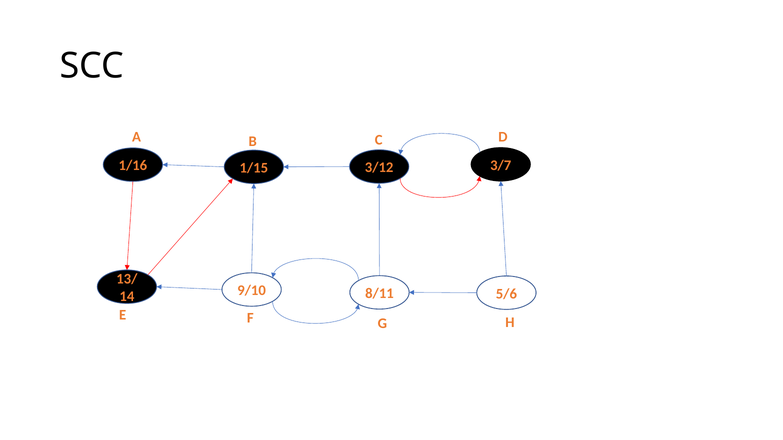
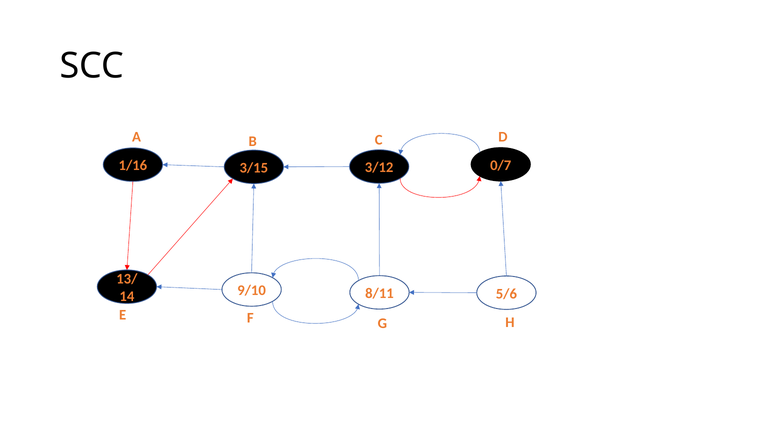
1/15: 1/15 -> 3/15
3/7: 3/7 -> 0/7
